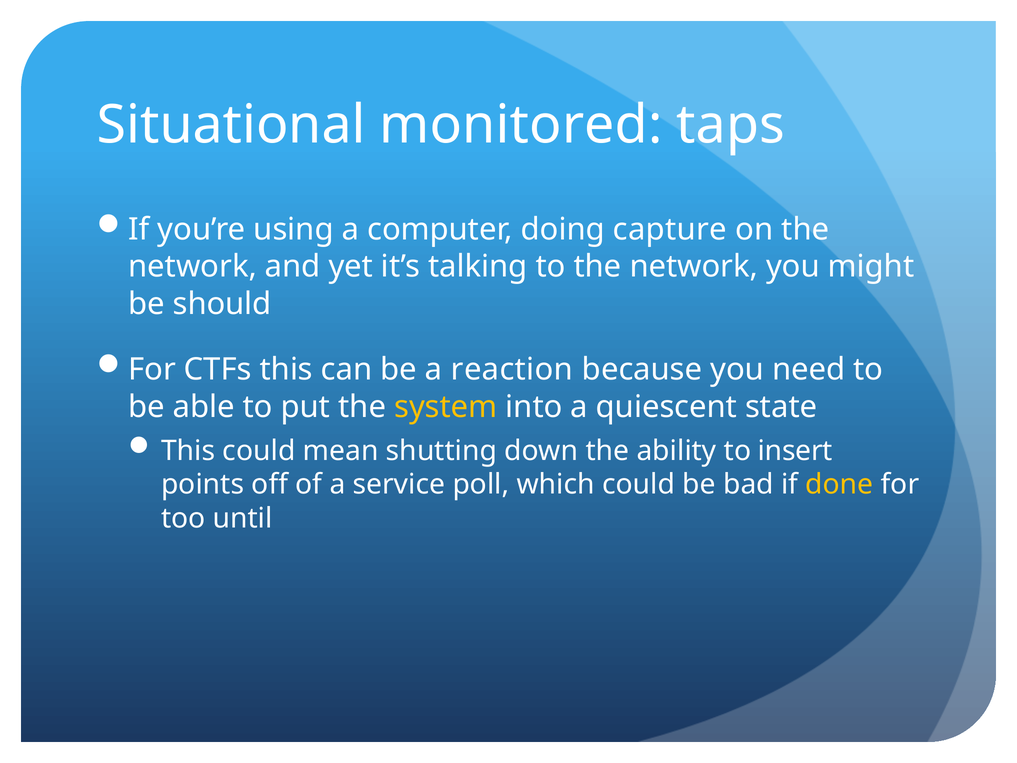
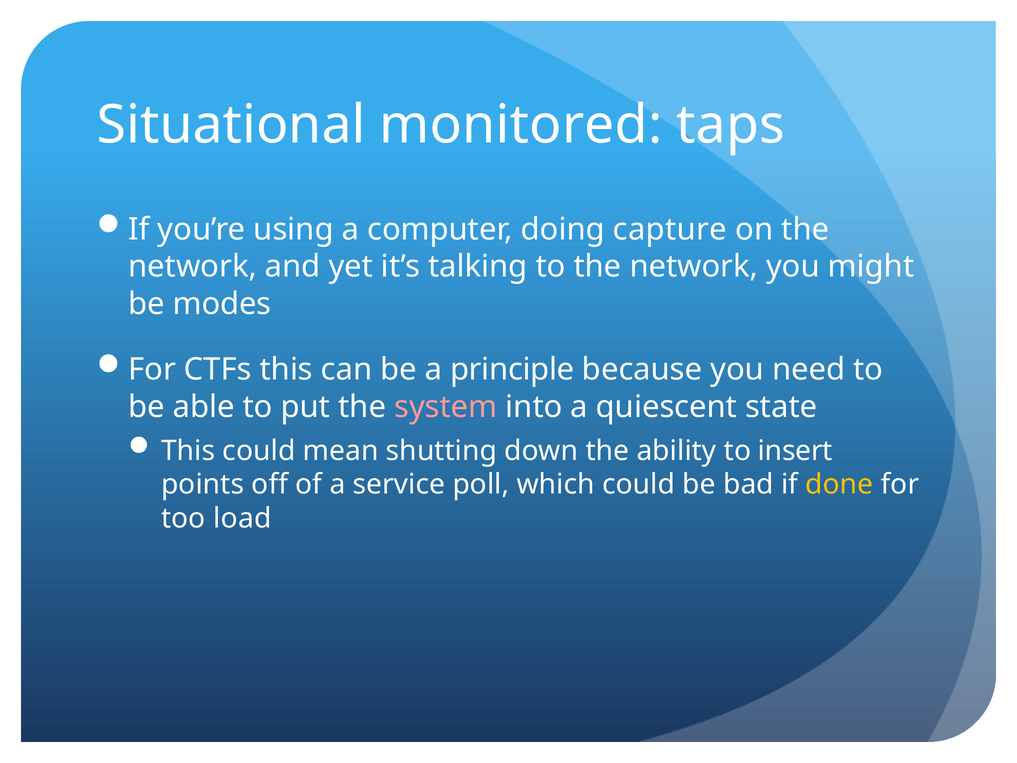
should: should -> modes
reaction: reaction -> principle
system colour: yellow -> pink
until: until -> load
